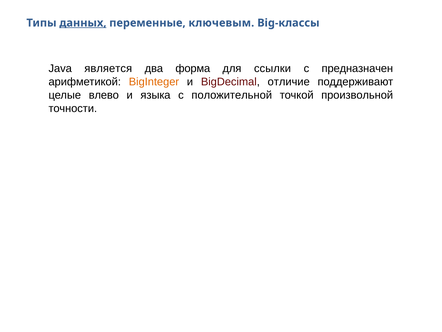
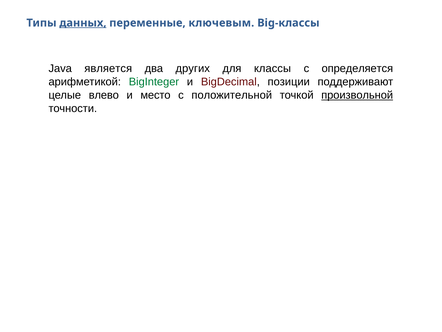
форма: форма -> других
ссылки: ссылки -> классы
предназначен: предназначен -> определяется
BigInteger colour: orange -> green
отличие: отличие -> позиции
языка: языка -> место
произвольной underline: none -> present
